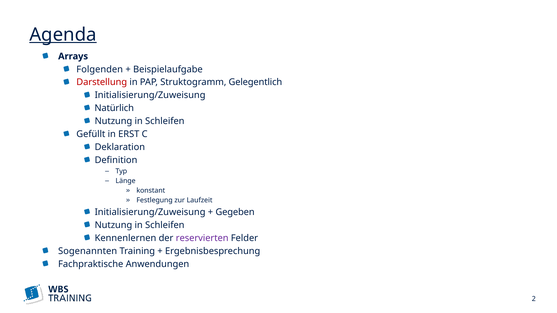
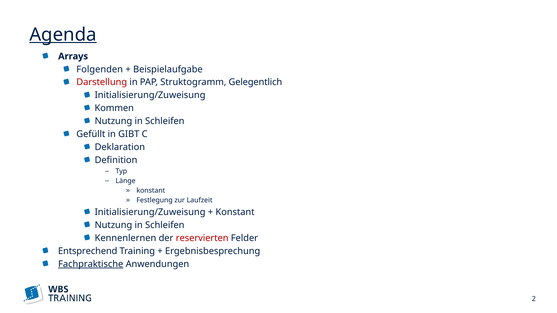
Natürlich: Natürlich -> Kommen
ERST: ERST -> GIBT
Gegeben at (235, 212): Gegeben -> Konstant
reservierten colour: purple -> red
Sogenannten: Sogenannten -> Entsprechend
Fachpraktische underline: none -> present
